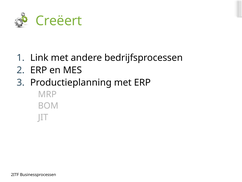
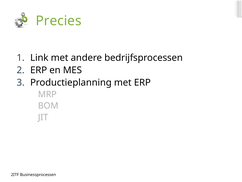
Creëert: Creëert -> Precies
